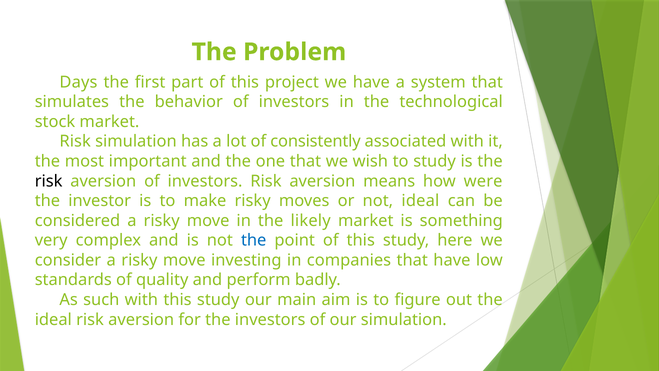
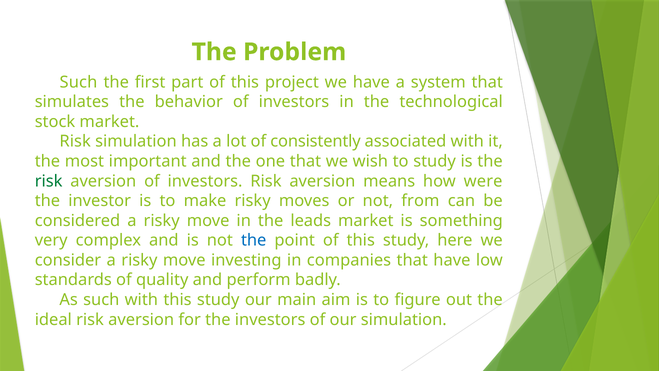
Days at (78, 82): Days -> Such
risk at (49, 181) colour: black -> green
not ideal: ideal -> from
likely: likely -> leads
